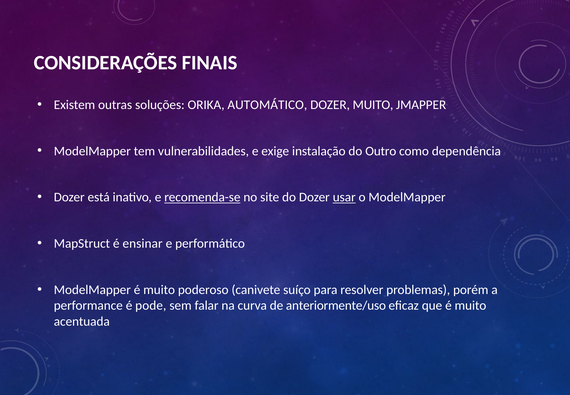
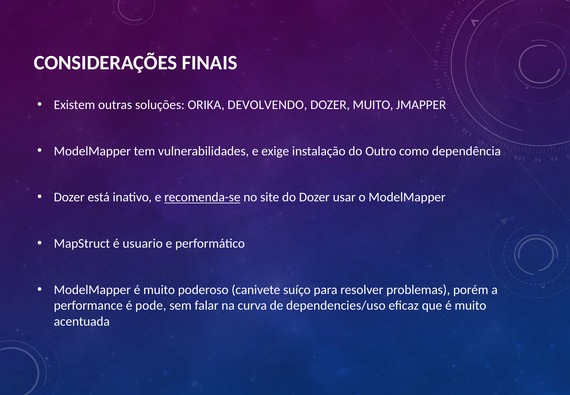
AUTOMÁTICO: AUTOMÁTICO -> DEVOLVENDO
usar underline: present -> none
ensinar: ensinar -> usuario
anteriormente/uso: anteriormente/uso -> dependencies/uso
